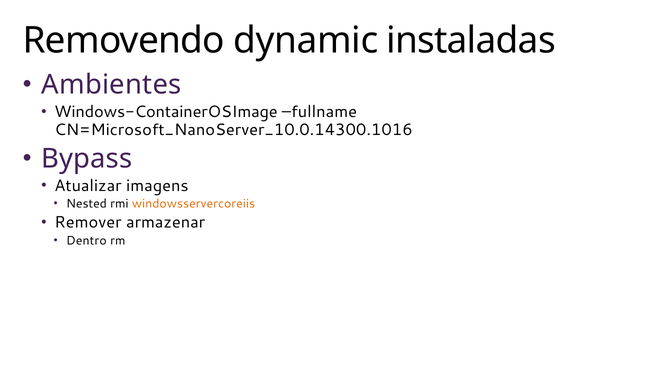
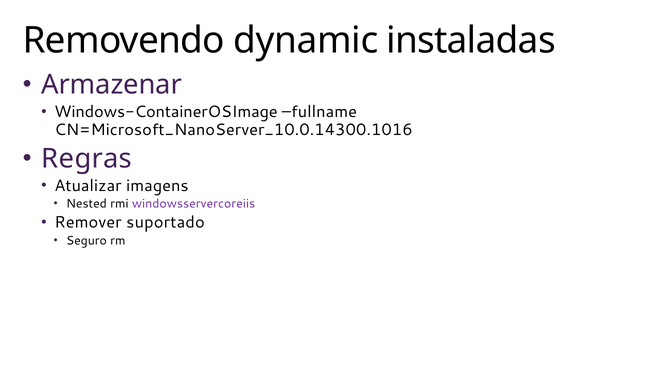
Ambientes: Ambientes -> Armazenar
Bypass: Bypass -> Regras
windowsservercoreiis colour: orange -> purple
armazenar: armazenar -> suportado
Dentro: Dentro -> Seguro
